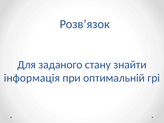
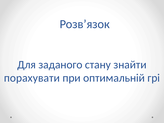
інформація: інформація -> порахувати
